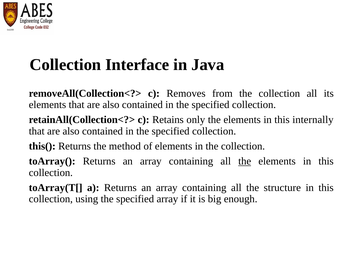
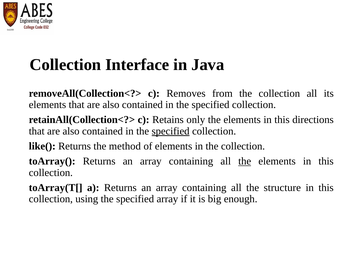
internally: internally -> directions
specified at (171, 131) underline: none -> present
this(: this( -> like(
